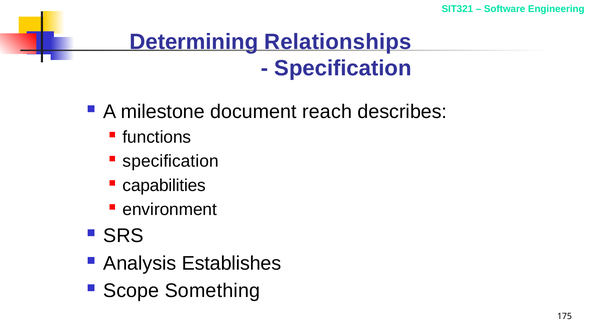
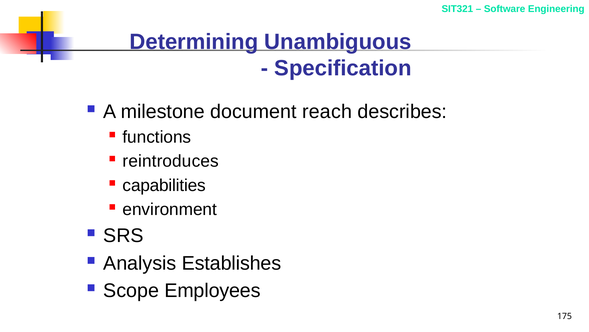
Relationships: Relationships -> Unambiguous
specification at (171, 161): specification -> reintroduces
Something: Something -> Employees
